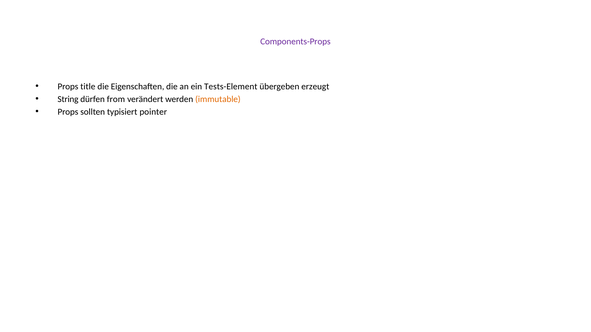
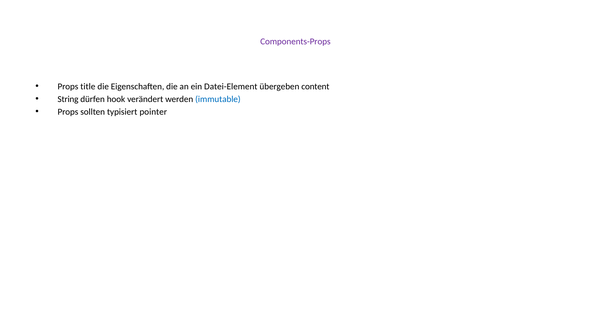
Tests-Element: Tests-Element -> Datei-Element
erzeugt: erzeugt -> content
from: from -> hook
immutable colour: orange -> blue
